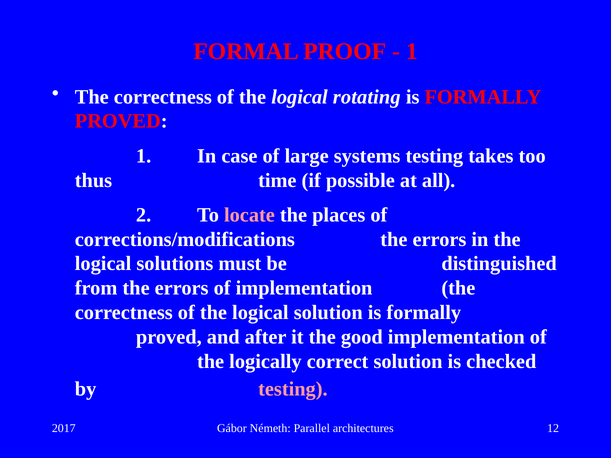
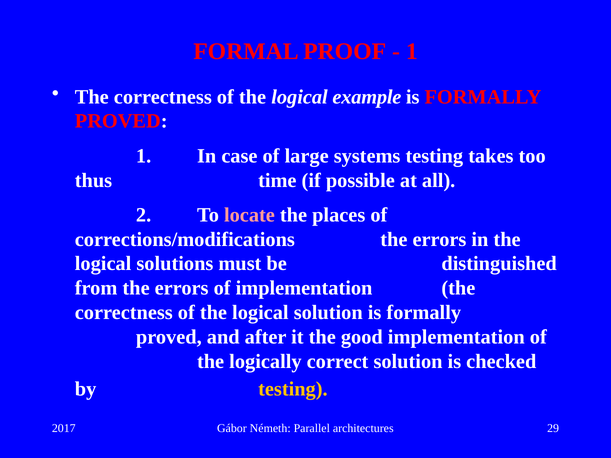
rotating: rotating -> example
testing at (293, 389) colour: pink -> yellow
12: 12 -> 29
